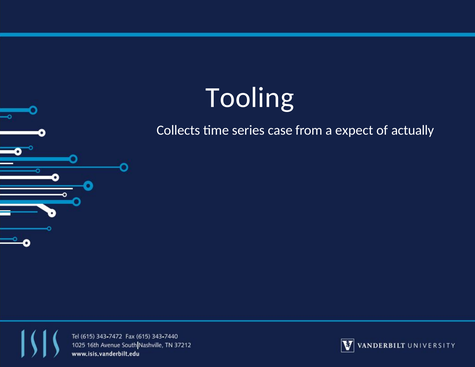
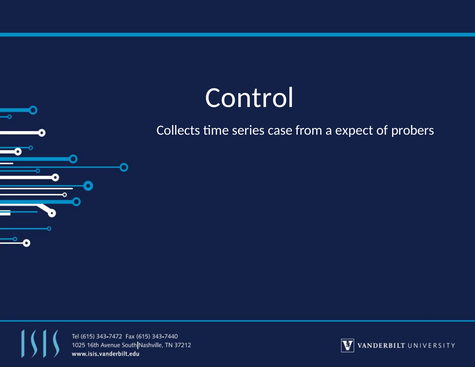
Tooling: Tooling -> Control
actually: actually -> probers
